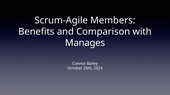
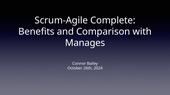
Members: Members -> Complete
